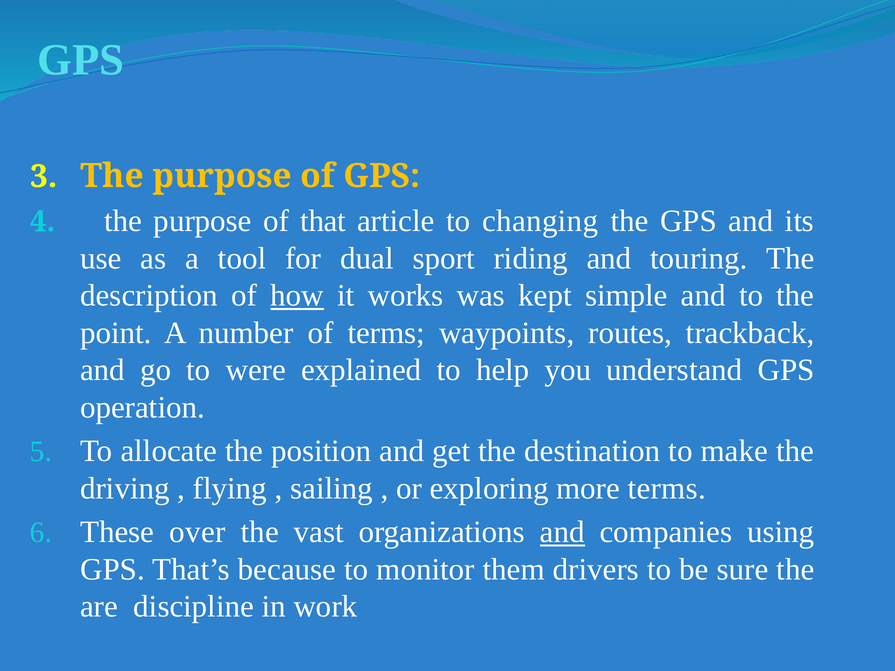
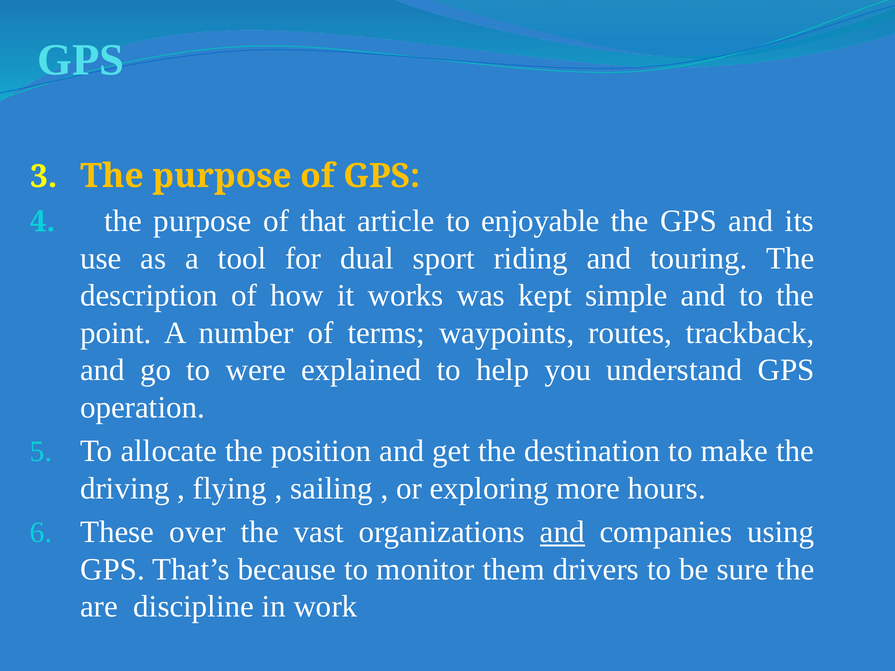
changing: changing -> enjoyable
how underline: present -> none
more terms: terms -> hours
